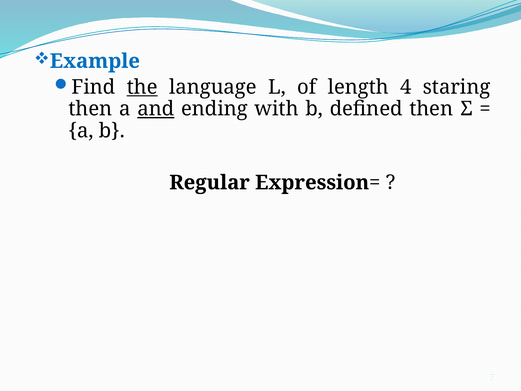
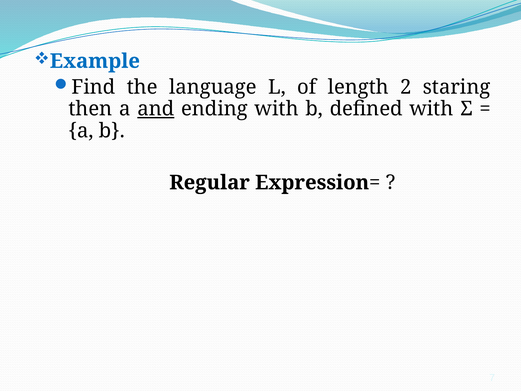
the underline: present -> none
4: 4 -> 2
defined then: then -> with
